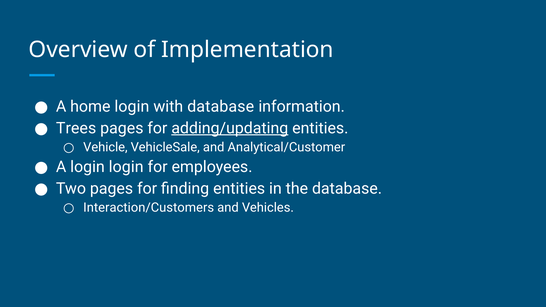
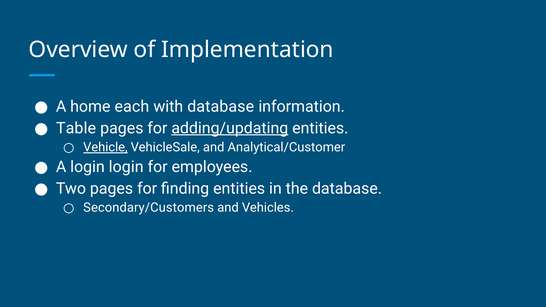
home login: login -> each
Trees: Trees -> Table
Vehicle underline: none -> present
Interaction/Customers: Interaction/Customers -> Secondary/Customers
